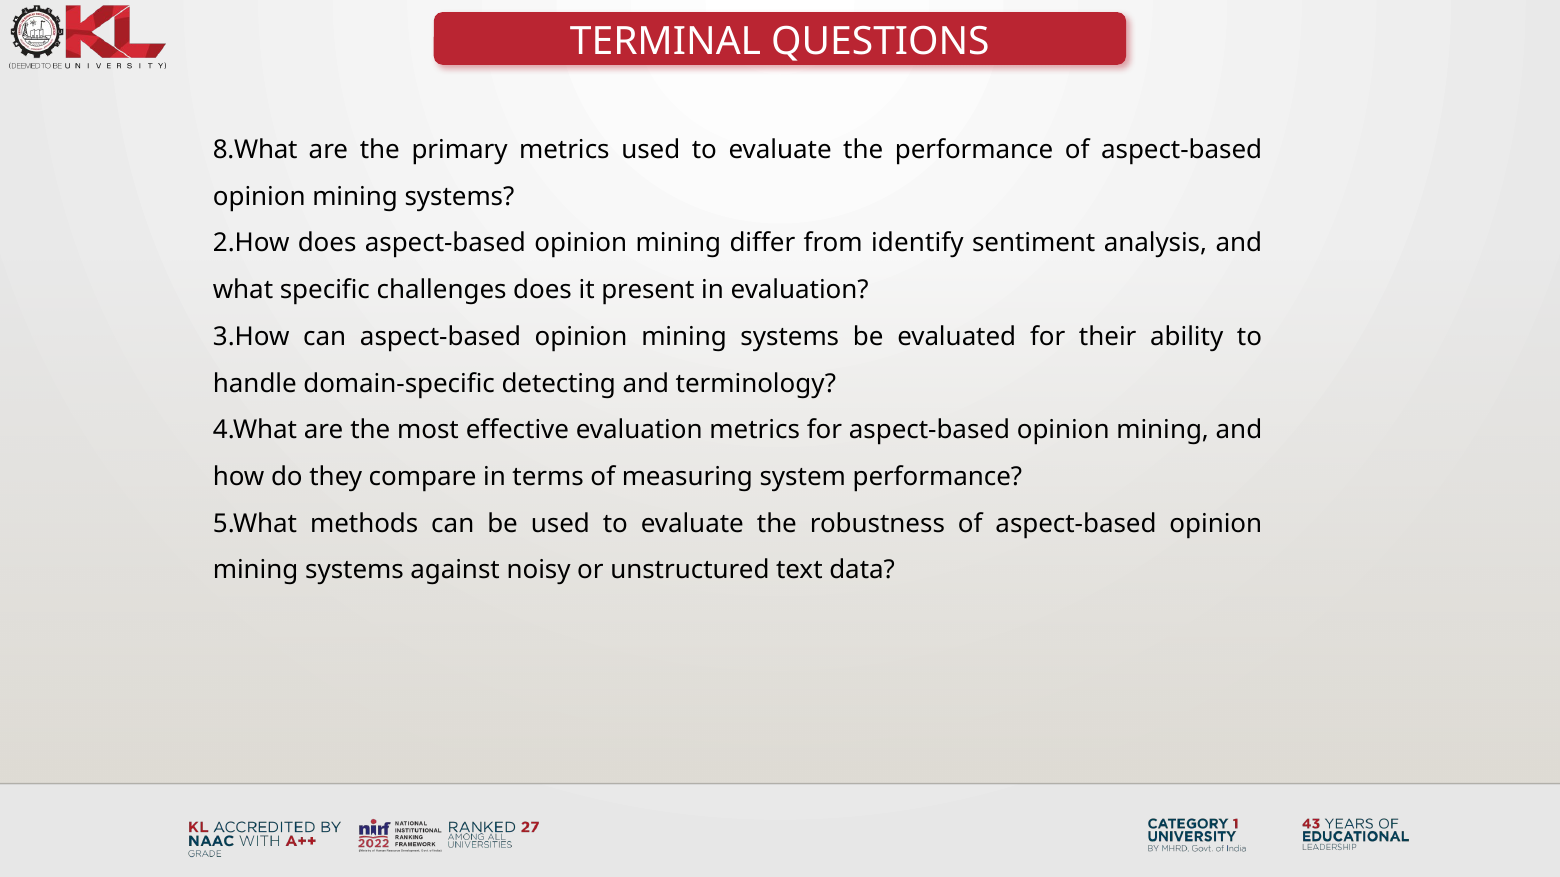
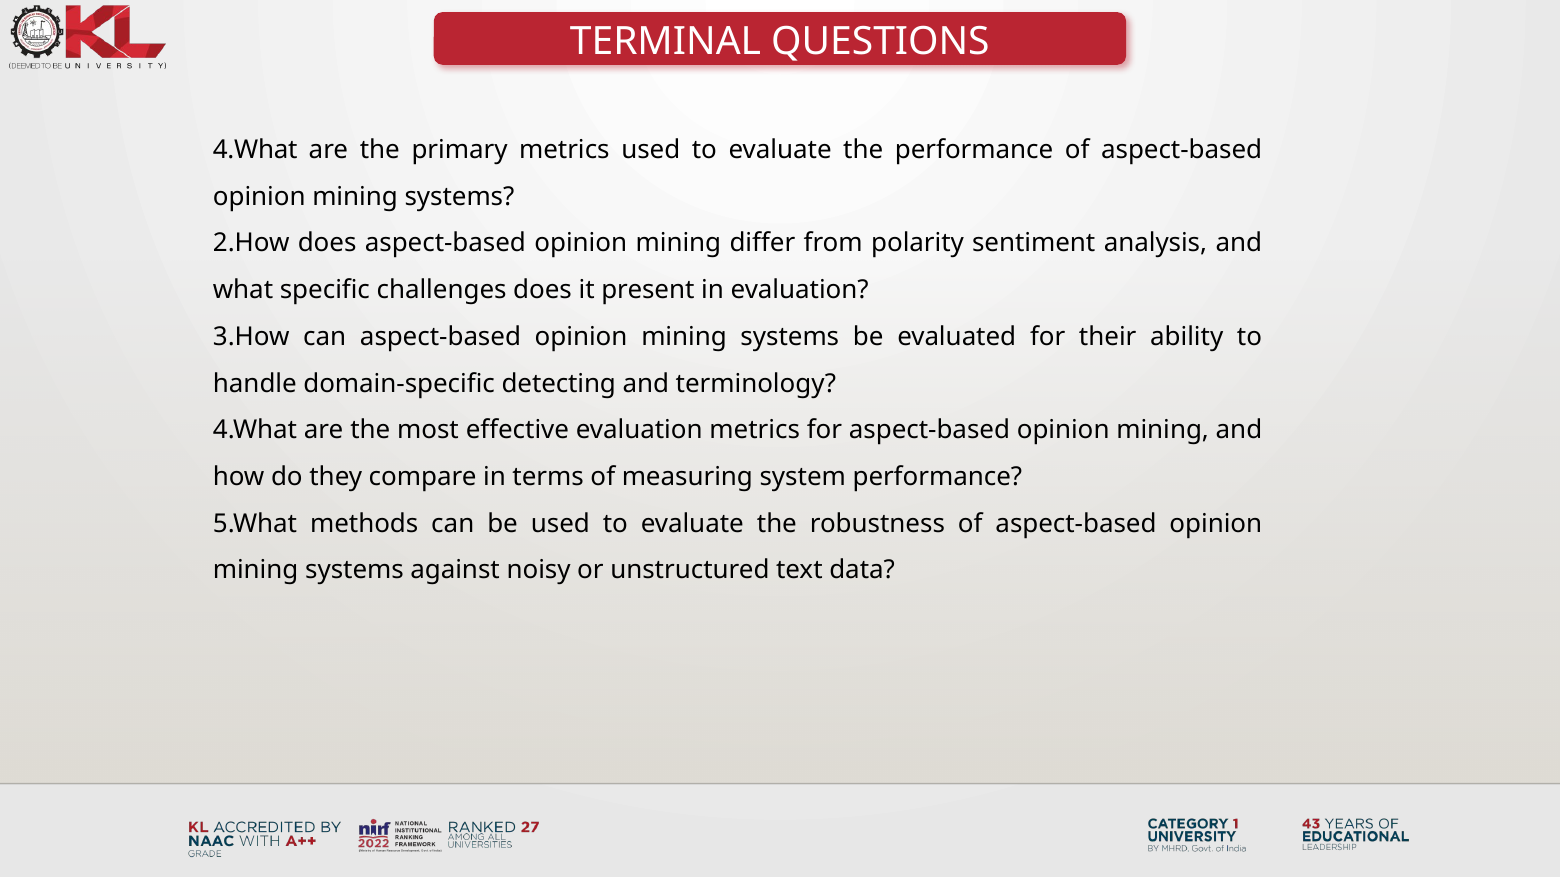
8.What at (255, 150): 8.What -> 4.What
identify: identify -> polarity
